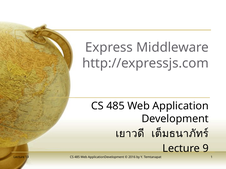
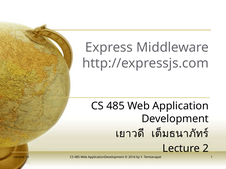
9: 9 -> 2
